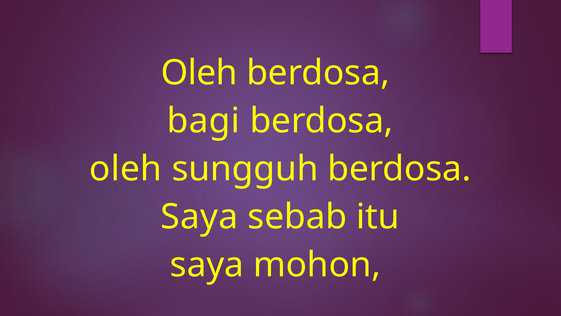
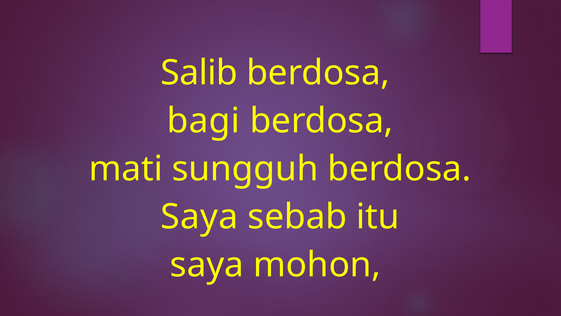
Oleh at (199, 73): Oleh -> Salib
oleh at (126, 169): oleh -> mati
